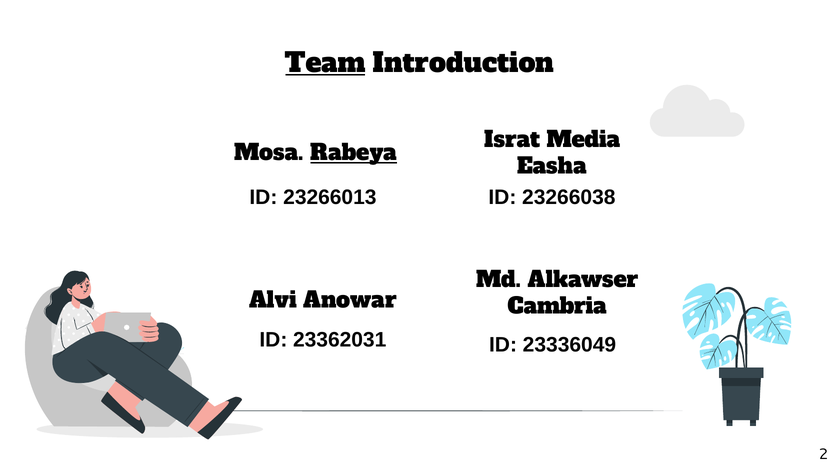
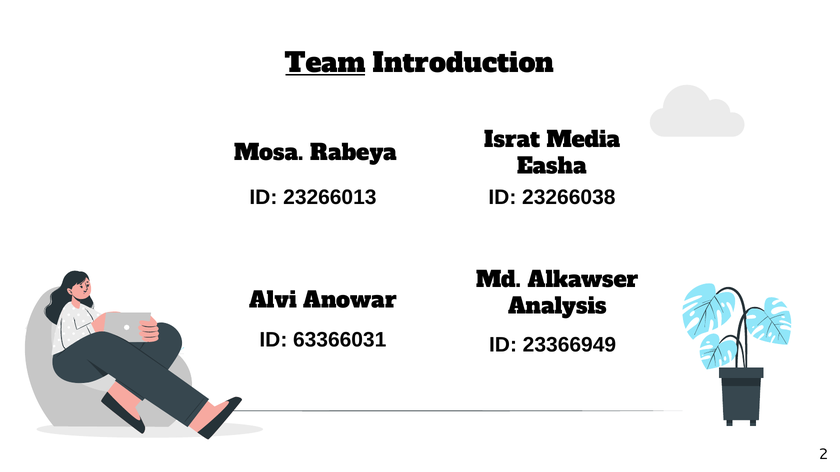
Rabeya underline: present -> none
Cambria: Cambria -> Analysis
23362031: 23362031 -> 63366031
23336049: 23336049 -> 23366949
